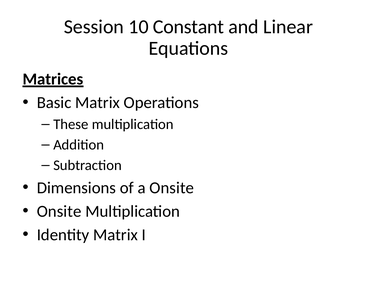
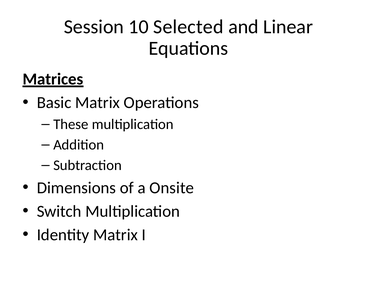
Constant: Constant -> Selected
Onsite at (59, 211): Onsite -> Switch
